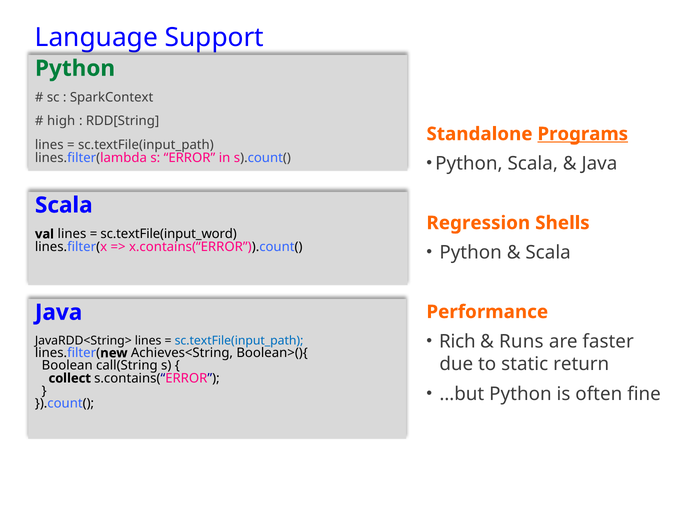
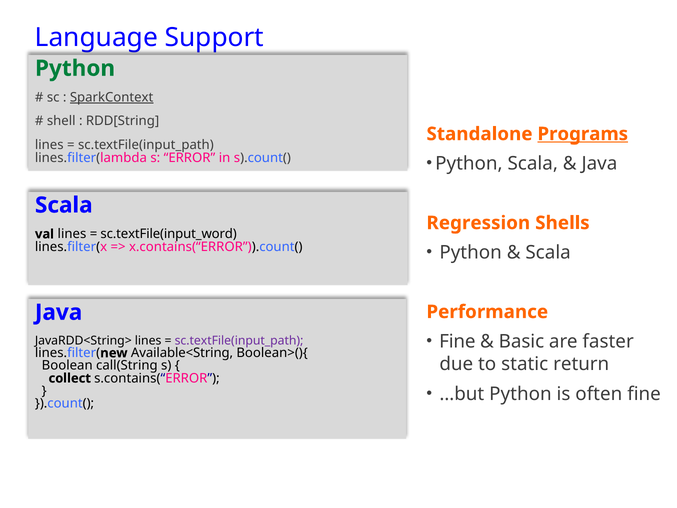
SparkContext underline: none -> present
high: high -> shell
Rich at (457, 341): Rich -> Fine
Runs: Runs -> Basic
sc.textFile(input_path at (239, 341) colour: blue -> purple
Achieves<String: Achieves<String -> Available<String
